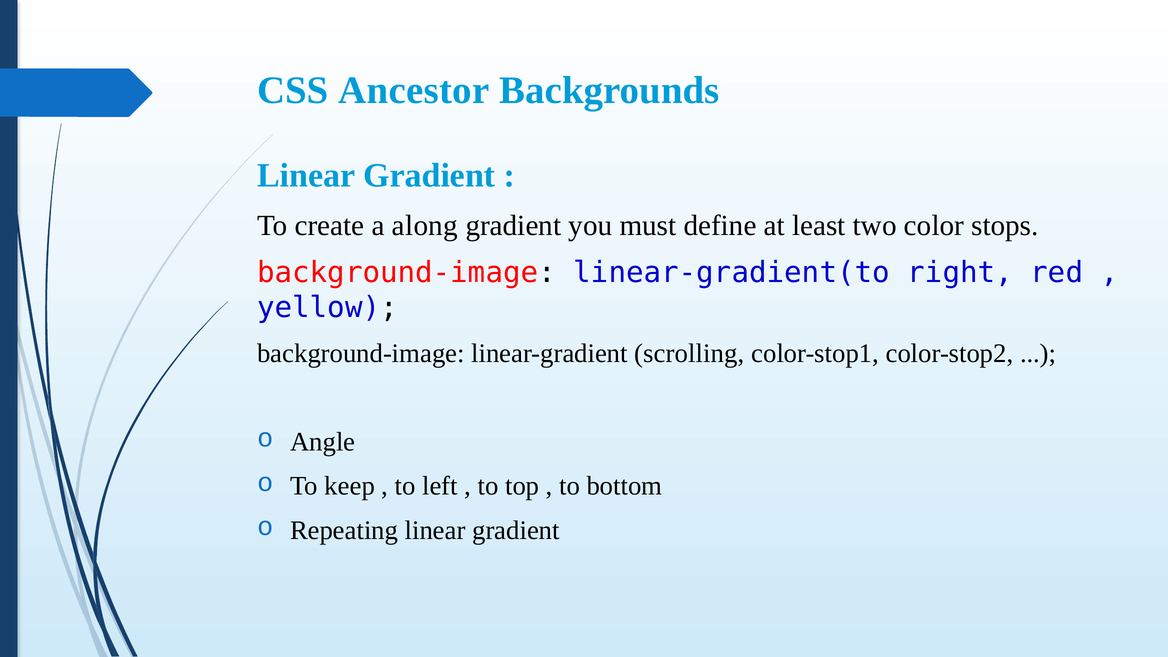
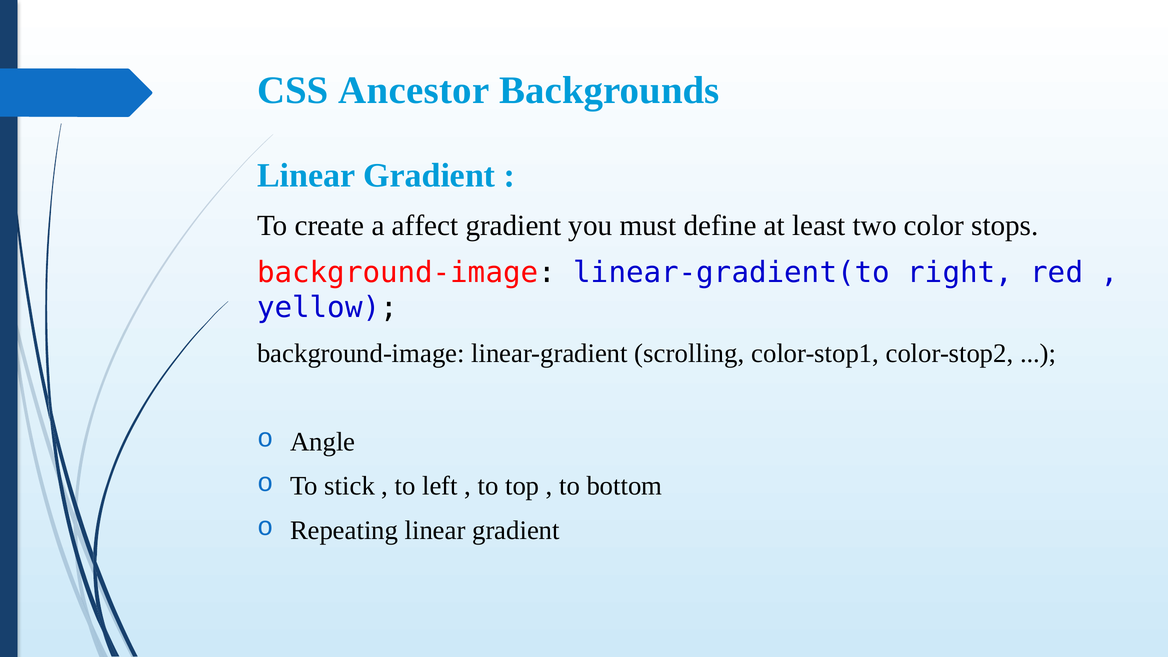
along: along -> affect
keep: keep -> stick
